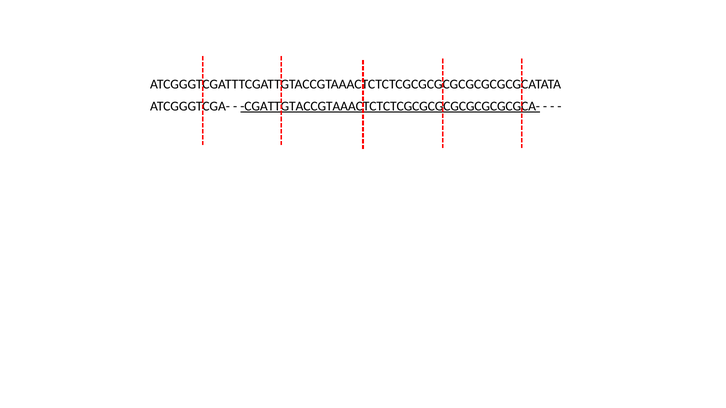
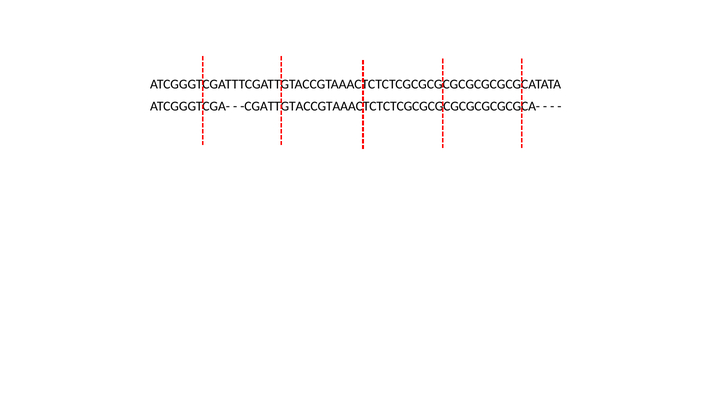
CGATTGTACCGTAAACTCTCTCGCGCGCGCGCGCGCGCA- underline: present -> none
